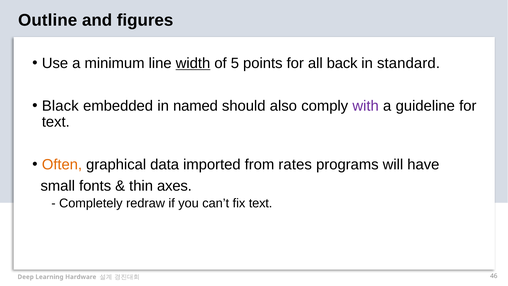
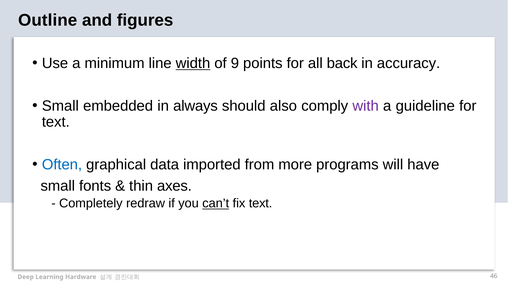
5: 5 -> 9
standard: standard -> accuracy
Black at (60, 106): Black -> Small
named: named -> always
Often colour: orange -> blue
rates: rates -> more
can’t underline: none -> present
